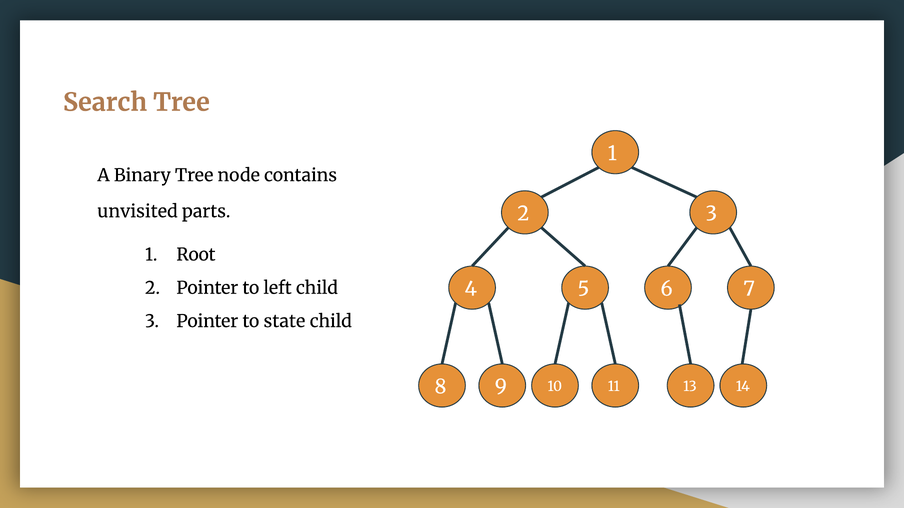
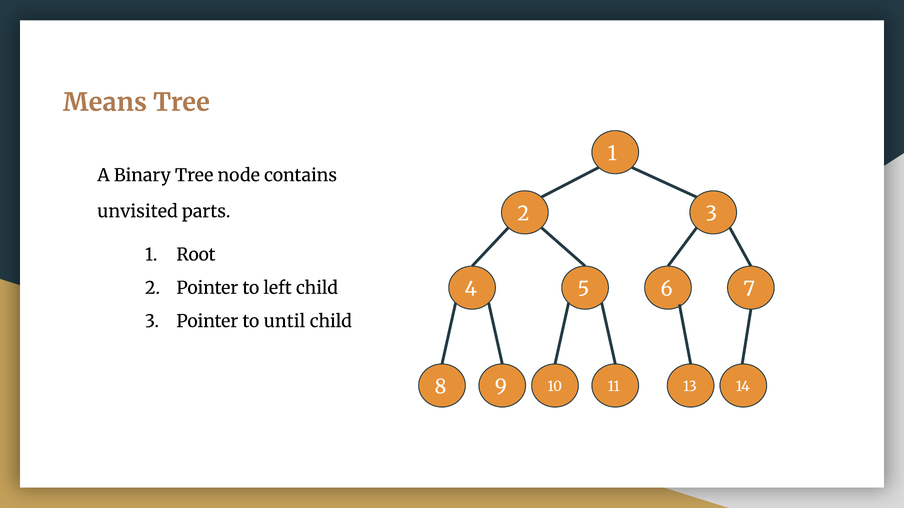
Search: Search -> Means
state: state -> until
